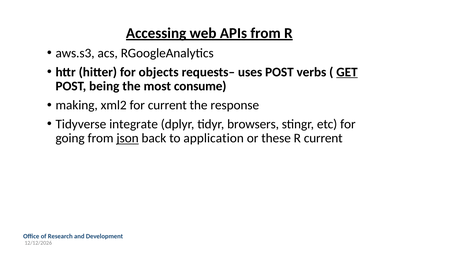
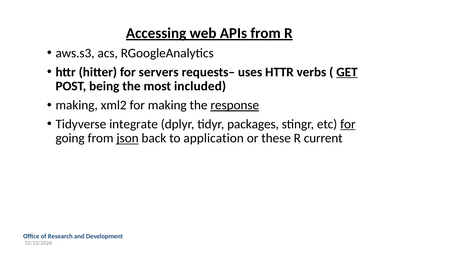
objects: objects -> servers
uses POST: POST -> HTTR
consume: consume -> included
for current: current -> making
response underline: none -> present
browsers: browsers -> packages
for at (348, 124) underline: none -> present
